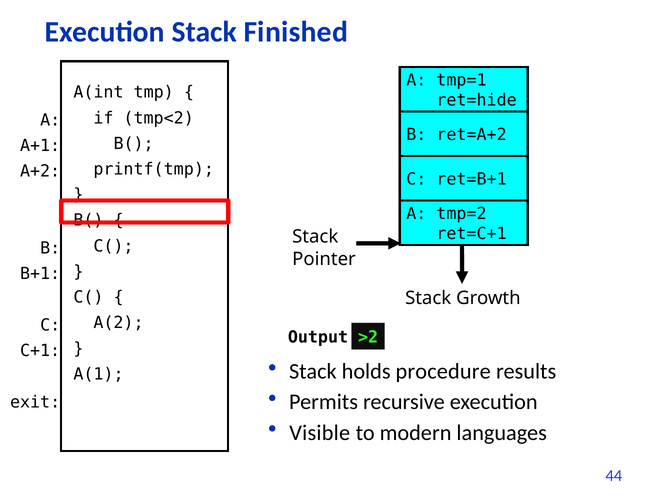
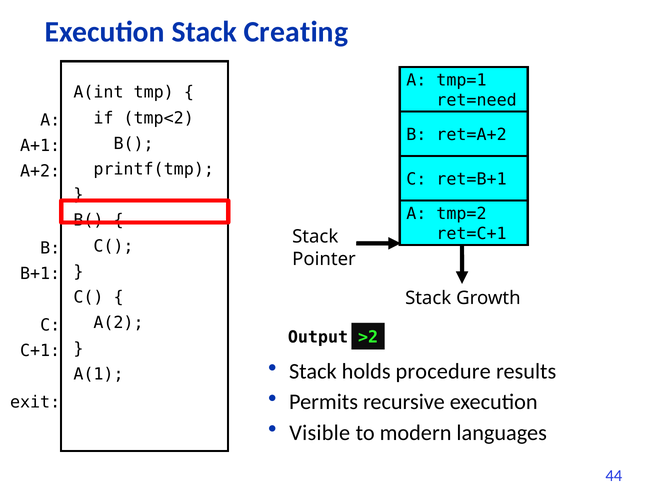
Finished: Finished -> Creating
ret=hide: ret=hide -> ret=need
